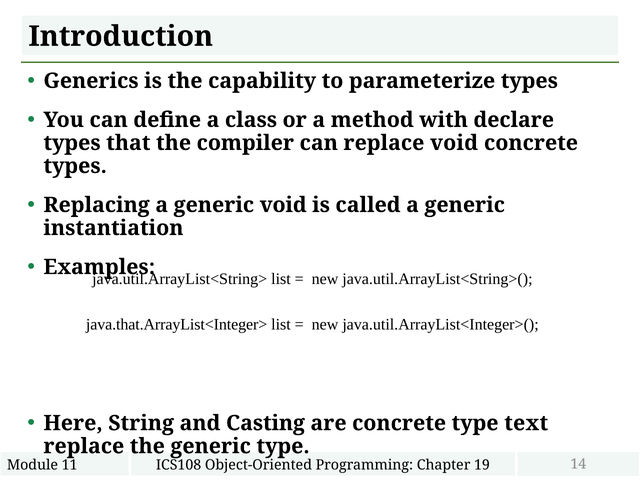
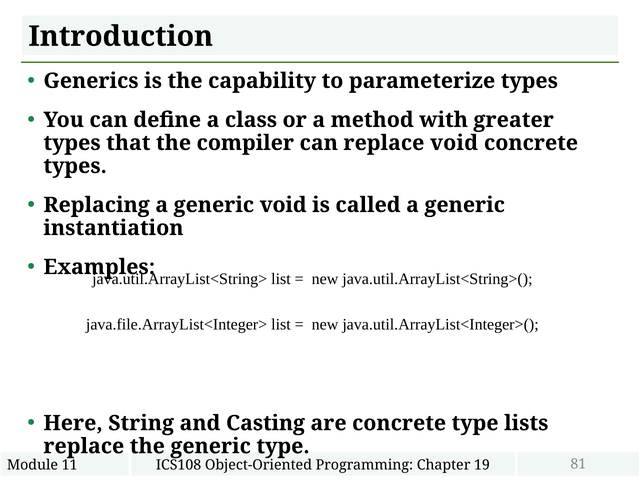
declare: declare -> greater
java.that.ArrayList<Integer>: java.that.ArrayList<Integer> -> java.file.ArrayList<Integer>
text: text -> lists
14: 14 -> 81
